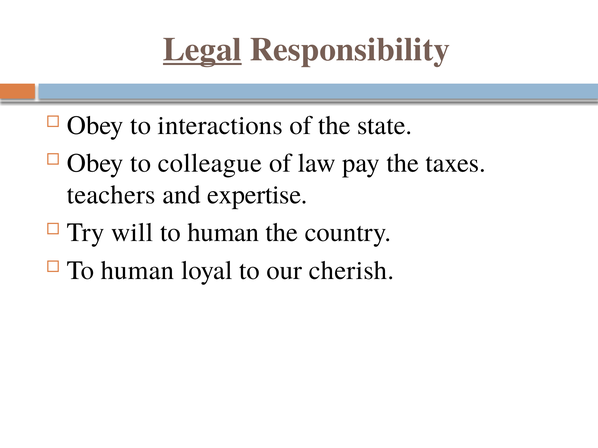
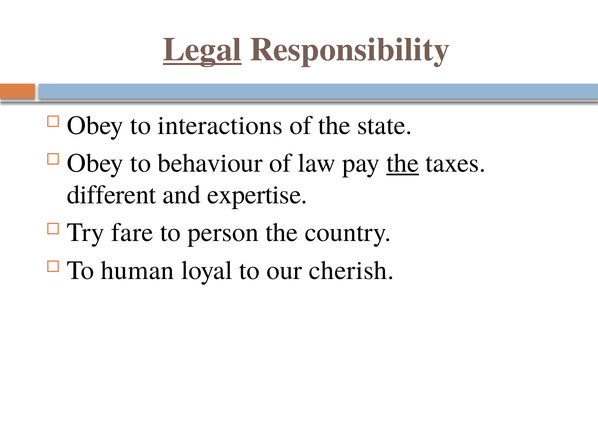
colleague: colleague -> behaviour
the at (403, 163) underline: none -> present
teachers: teachers -> different
will: will -> fare
human at (223, 233): human -> person
